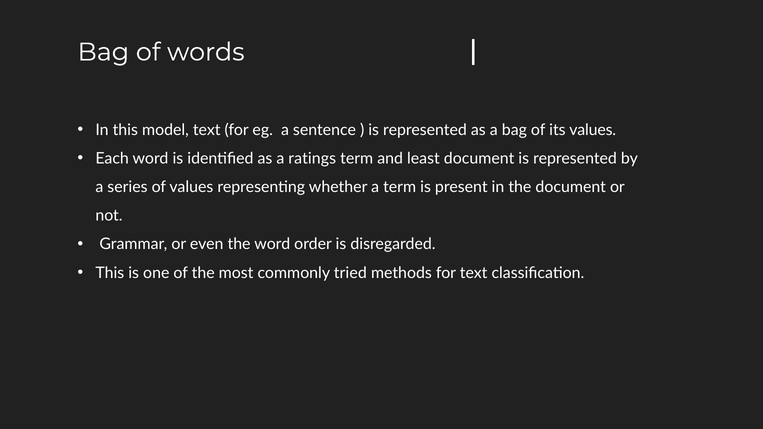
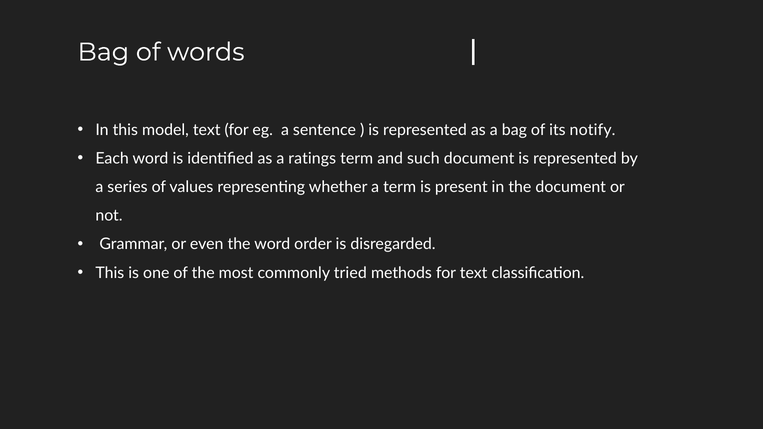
its values: values -> notify
least: least -> such
